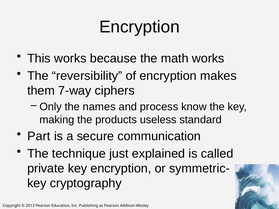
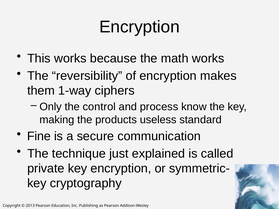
7-way: 7-way -> 1-way
names: names -> control
Part: Part -> Fine
